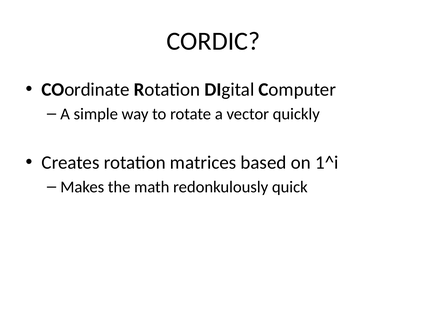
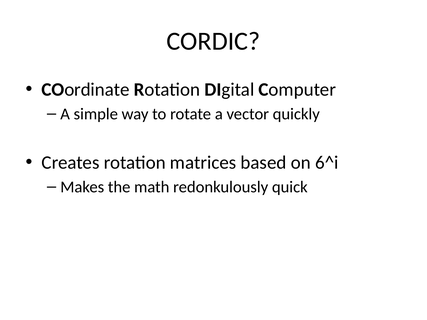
1^i: 1^i -> 6^i
